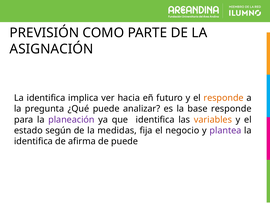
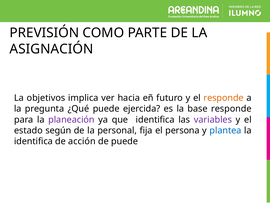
identifica at (46, 98): identifica -> objetivos
analizar: analizar -> ejercida
variables colour: orange -> purple
medidas: medidas -> personal
negocio: negocio -> persona
plantea colour: purple -> blue
afirma: afirma -> acción
